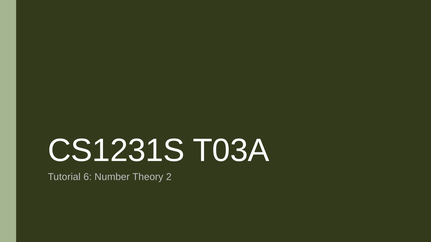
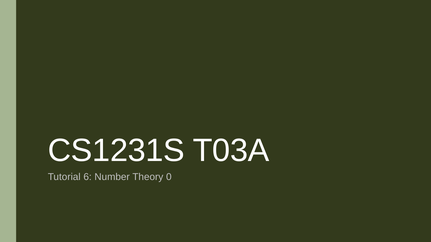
2: 2 -> 0
